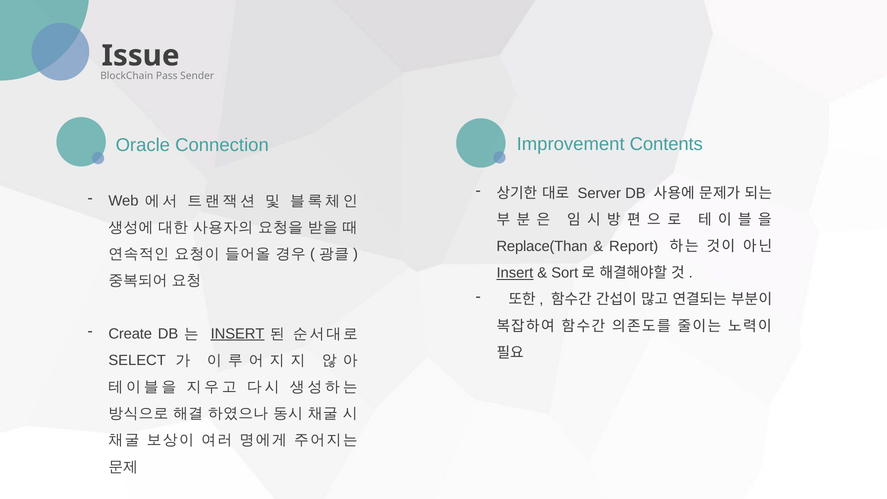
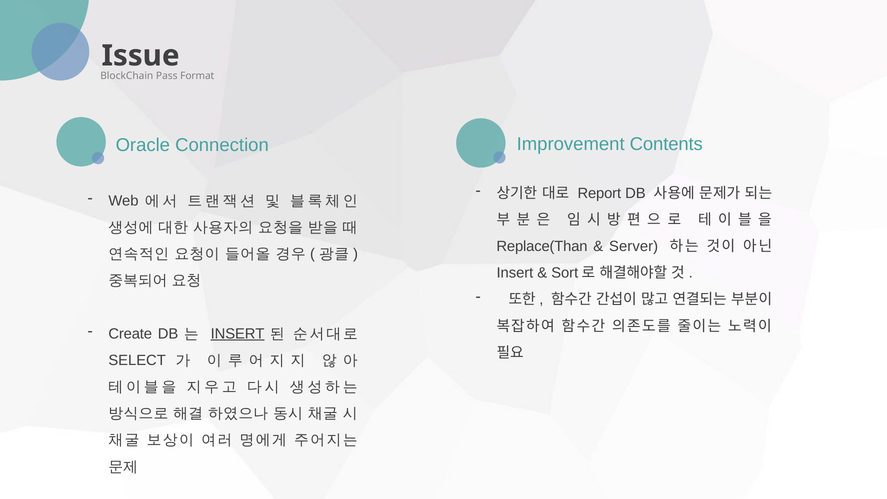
Sender: Sender -> Format
Server: Server -> Report
Report: Report -> Server
Insert at (515, 273) underline: present -> none
